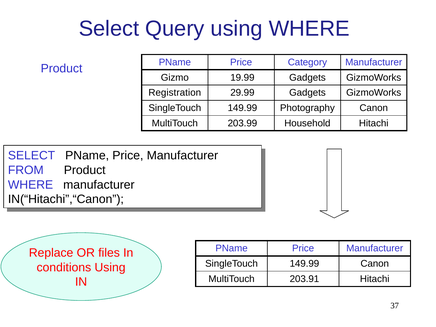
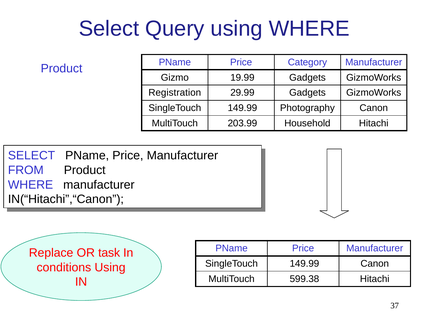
files: files -> task
203.91: 203.91 -> 599.38
